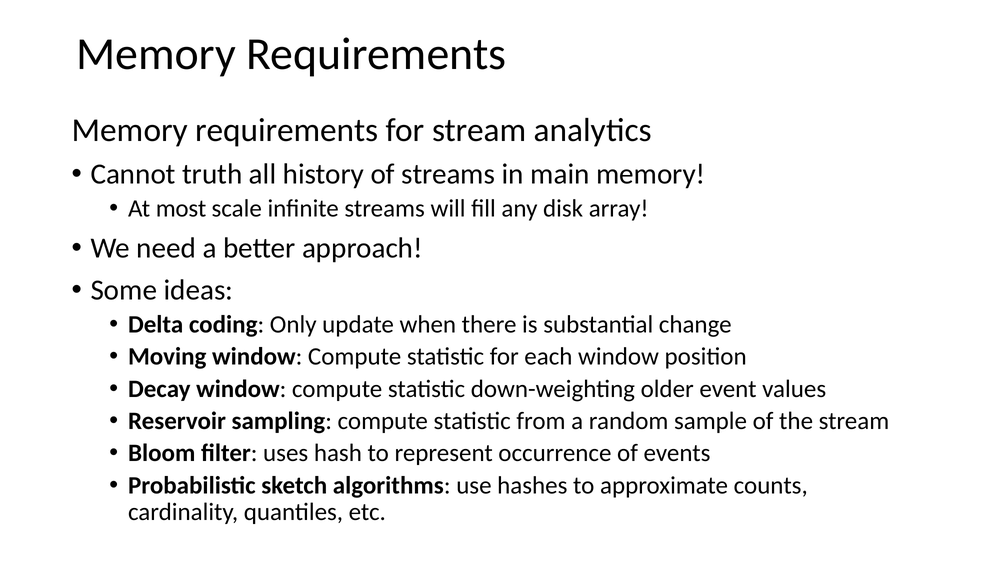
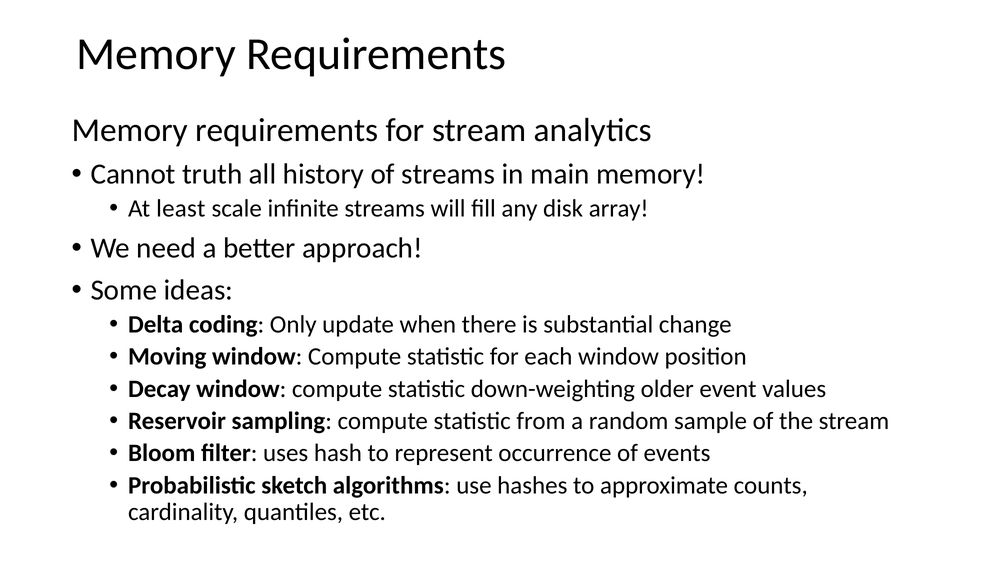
most: most -> least
